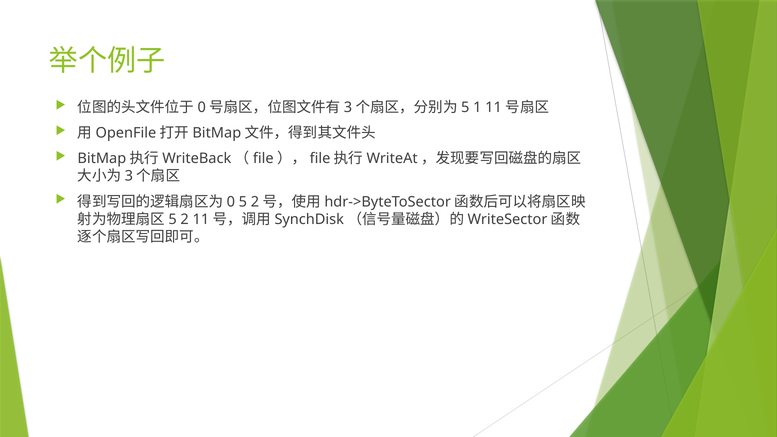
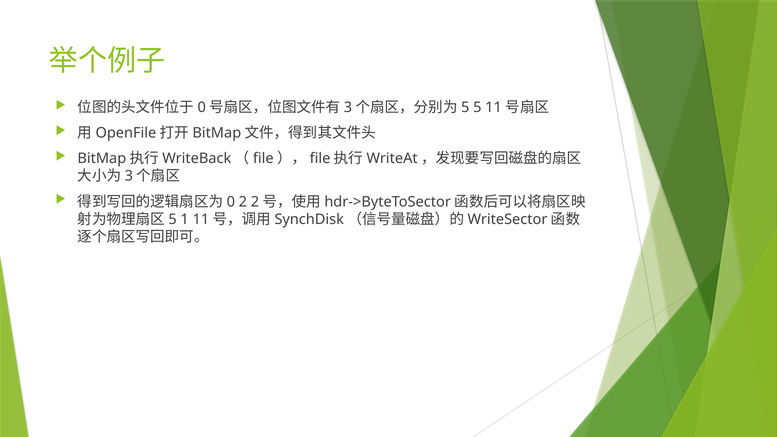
1: 1 -> 5
5: 5 -> 2
2: 2 -> 1
